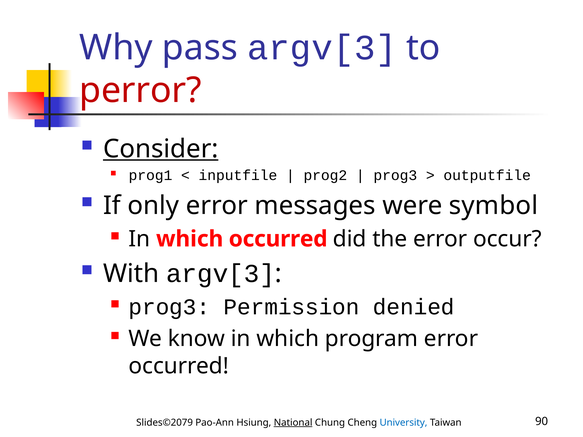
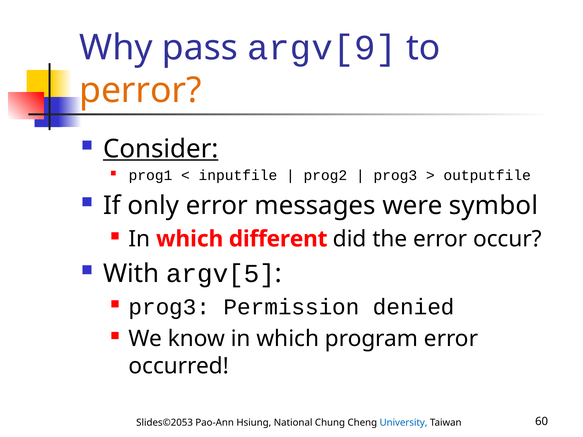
pass argv[3: argv[3 -> argv[9
perror colour: red -> orange
which occurred: occurred -> different
With argv[3: argv[3 -> argv[5
Slides©2079: Slides©2079 -> Slides©2053
National underline: present -> none
90: 90 -> 60
